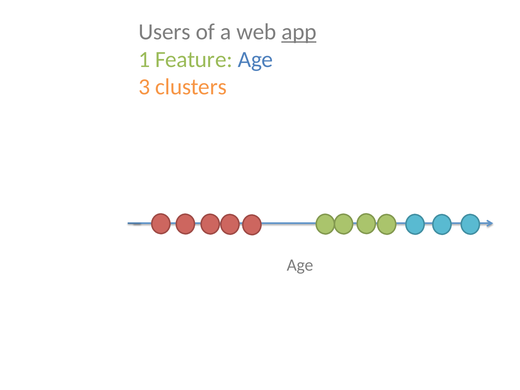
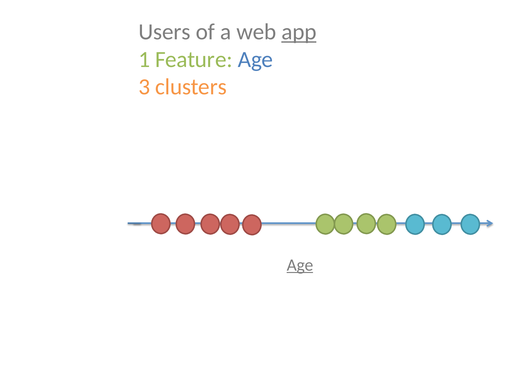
Age at (300, 265) underline: none -> present
